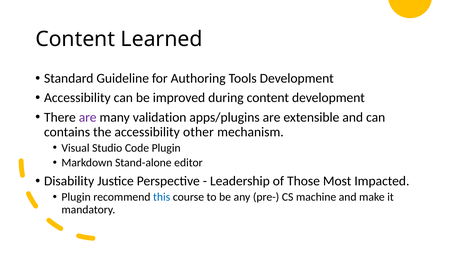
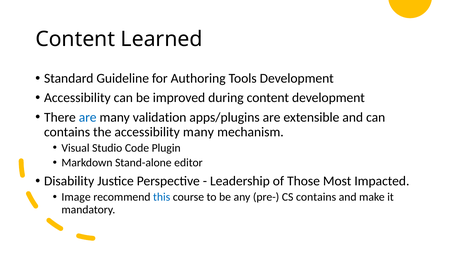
are at (88, 117) colour: purple -> blue
accessibility other: other -> many
Plugin at (76, 197): Plugin -> Image
CS machine: machine -> contains
